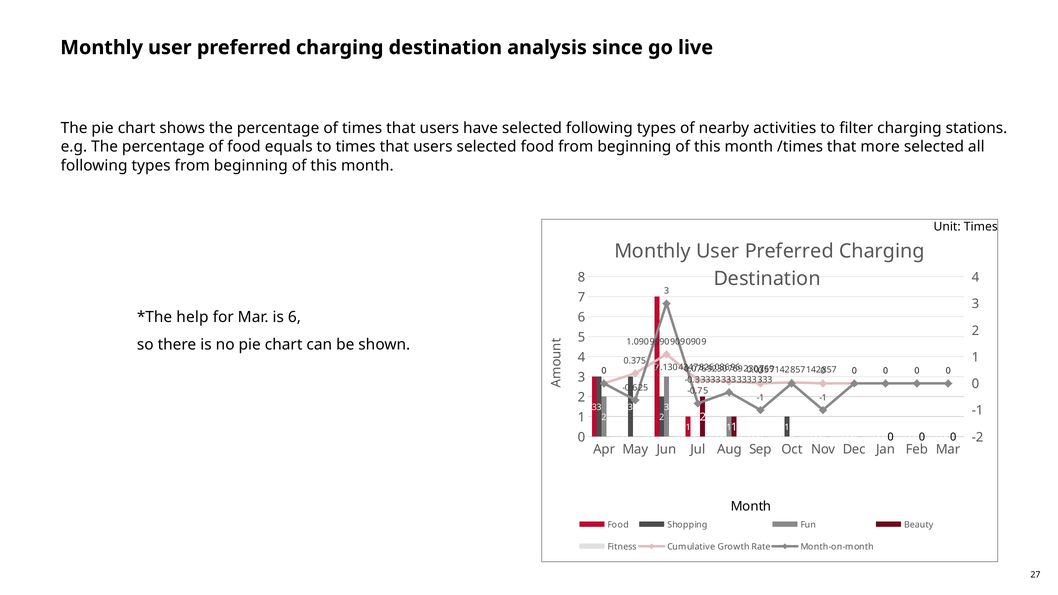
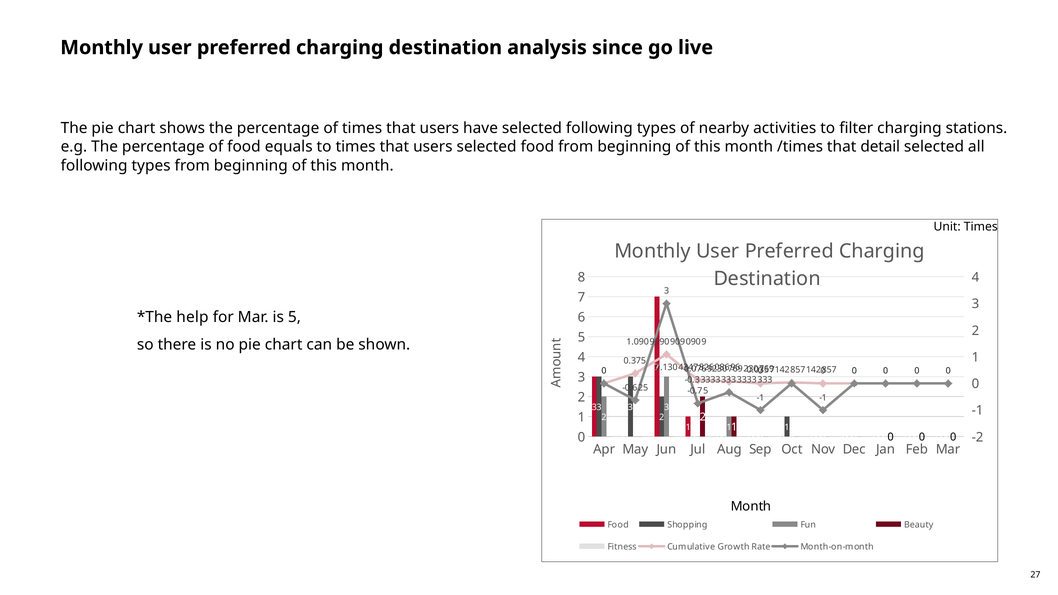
more: more -> detail
is 6: 6 -> 5
